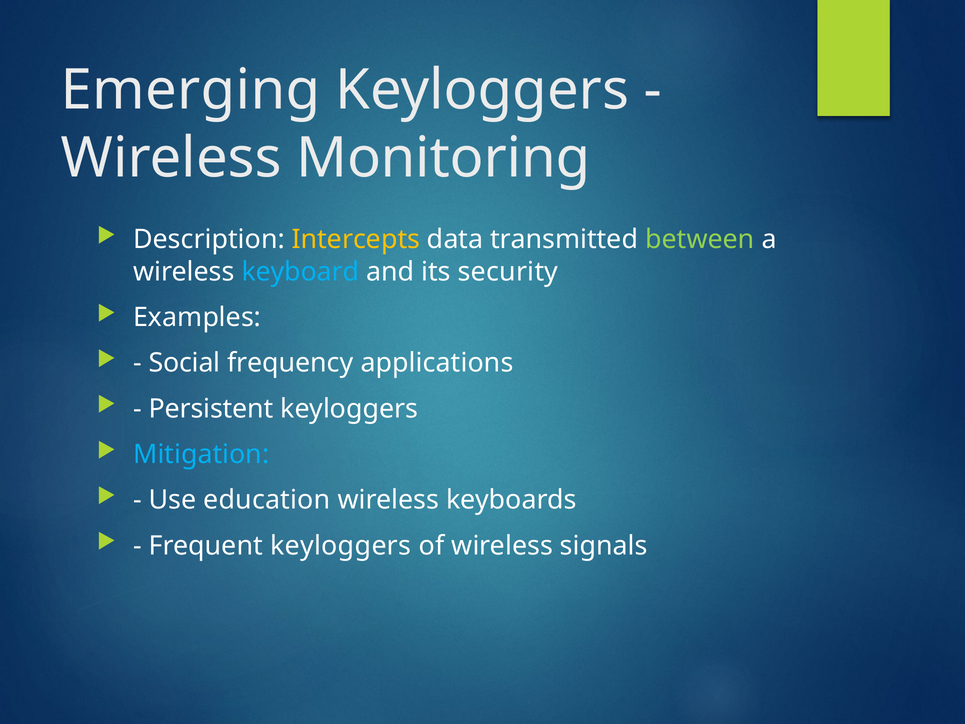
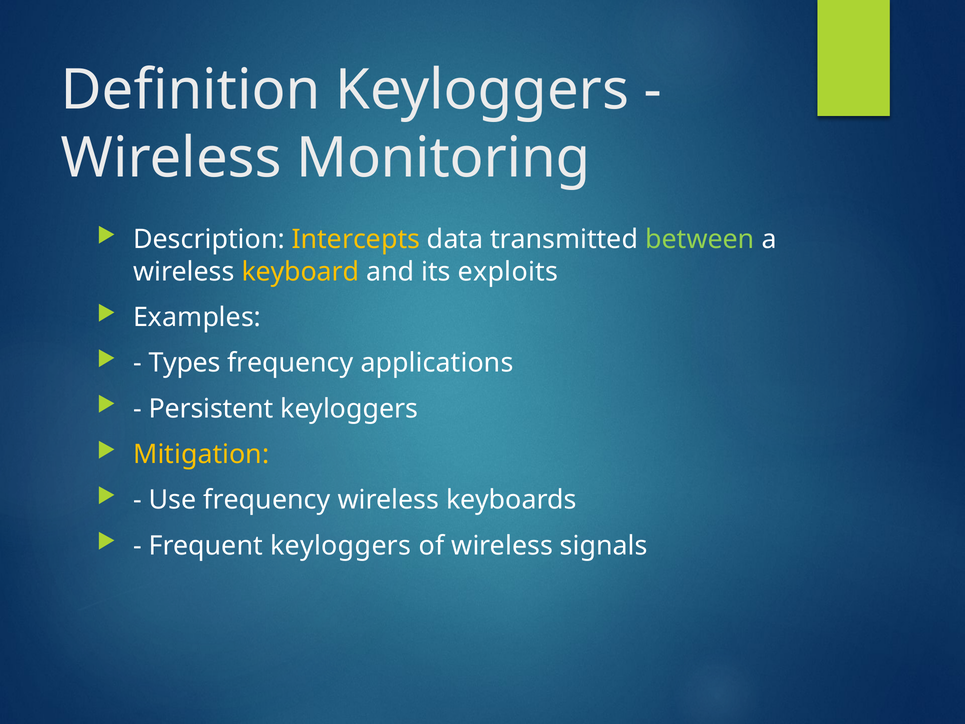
Emerging: Emerging -> Definition
keyboard colour: light blue -> yellow
security: security -> exploits
Social: Social -> Types
Mitigation colour: light blue -> yellow
Use education: education -> frequency
